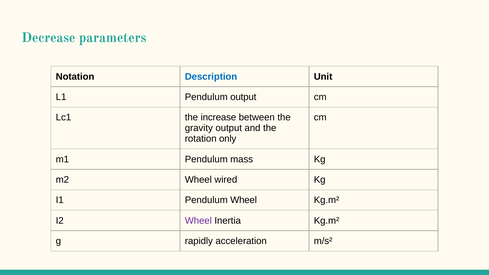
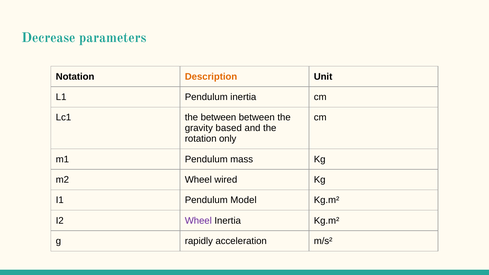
Description colour: blue -> orange
Pendulum output: output -> inertia
the increase: increase -> between
gravity output: output -> based
Pendulum Wheel: Wheel -> Model
